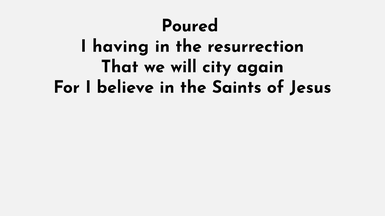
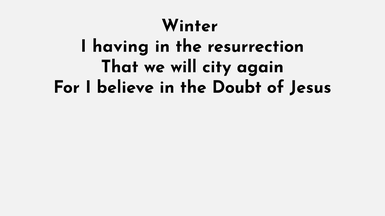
Poured: Poured -> Winter
Saints: Saints -> Doubt
